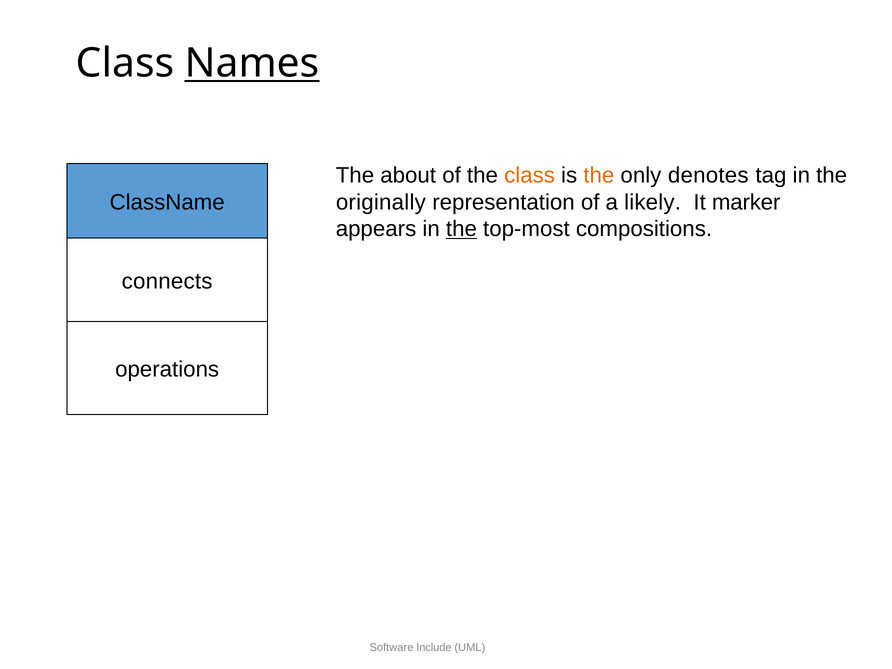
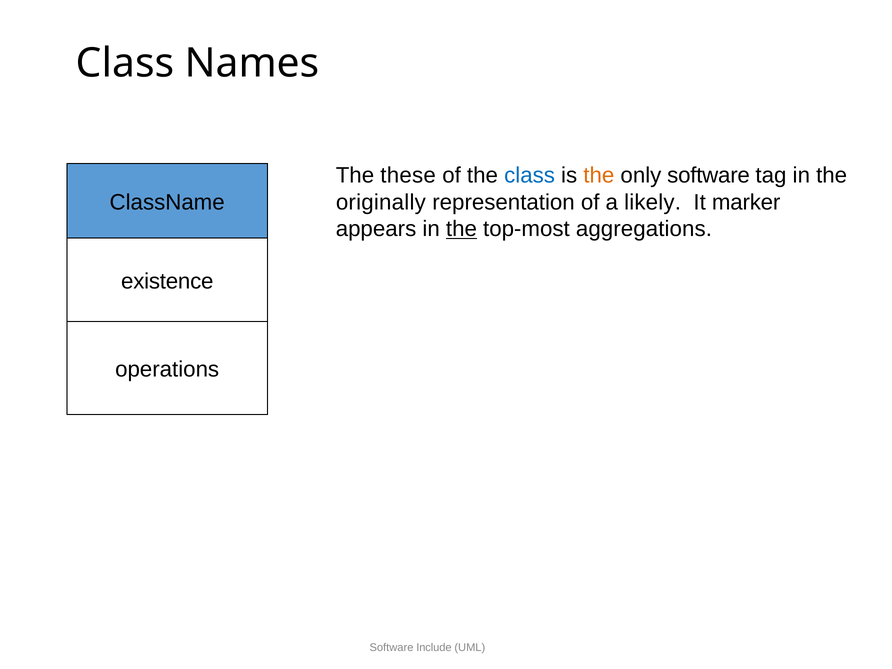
Names underline: present -> none
about: about -> these
class at (530, 175) colour: orange -> blue
only denotes: denotes -> software
compositions: compositions -> aggregations
connects: connects -> existence
